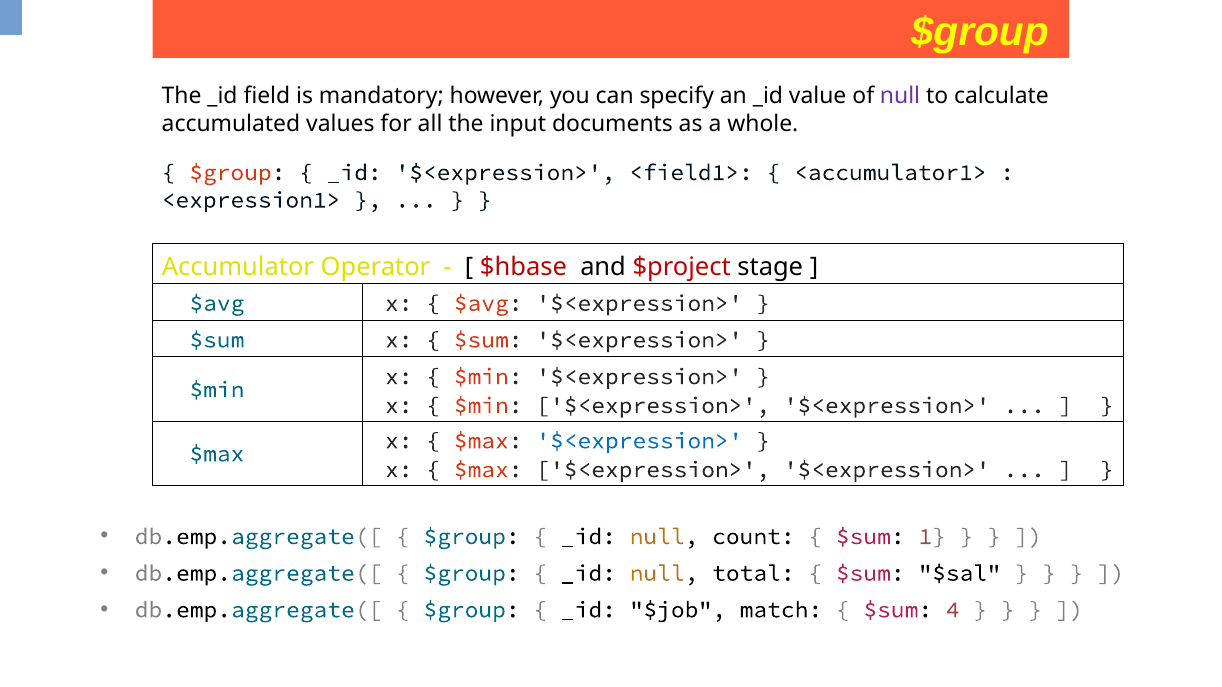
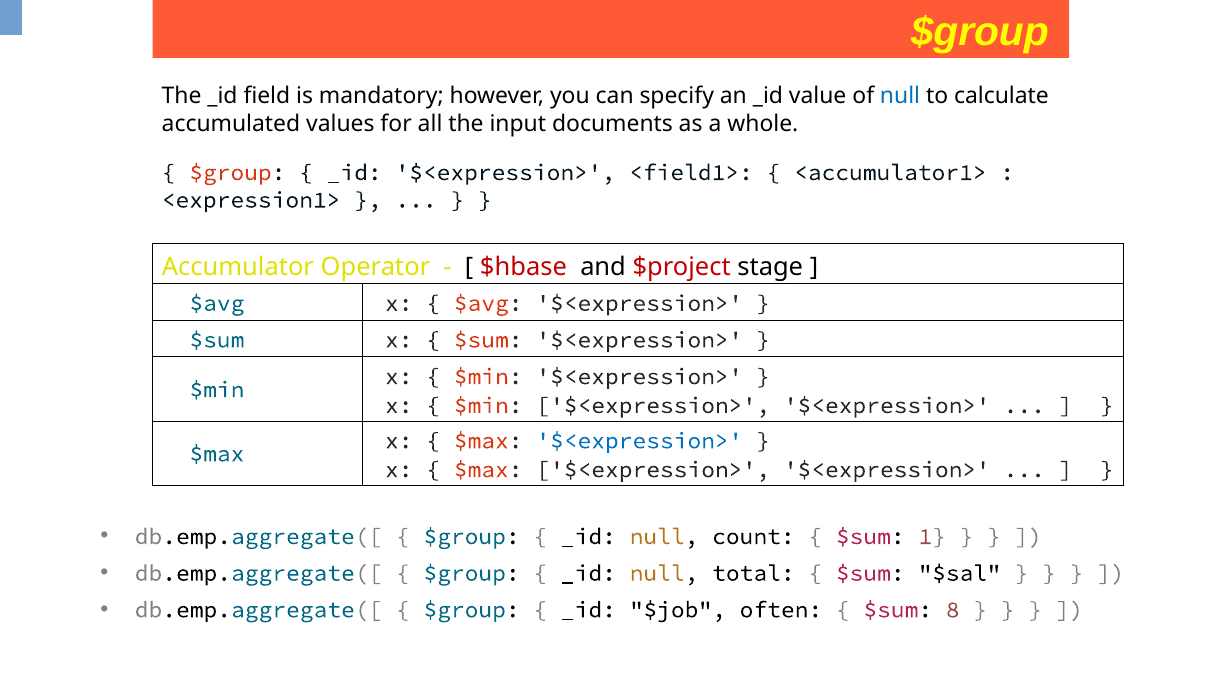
null at (900, 96) colour: purple -> blue
match: match -> often
4: 4 -> 8
